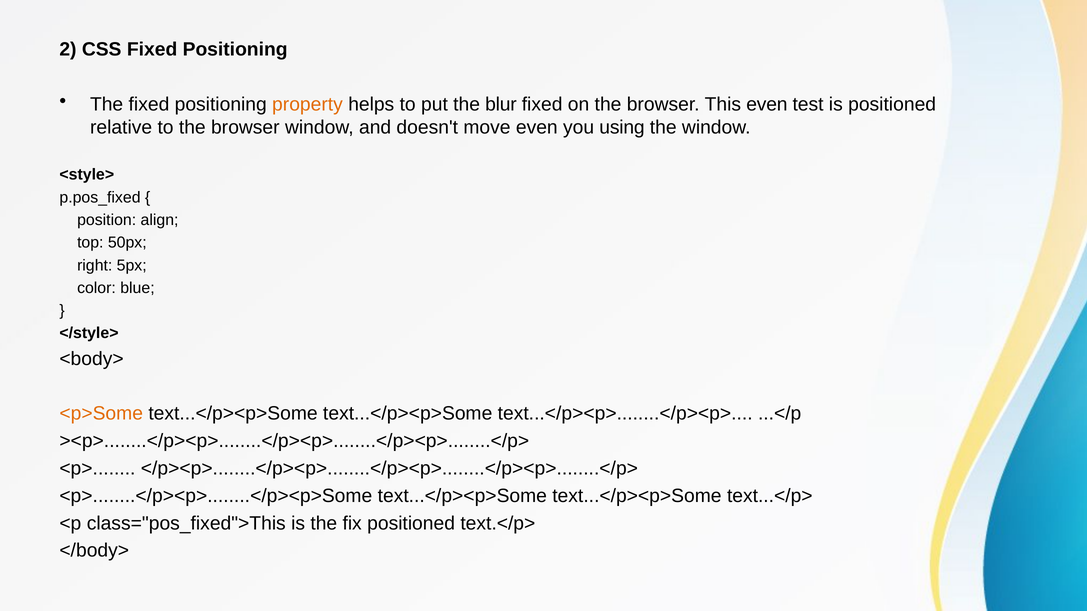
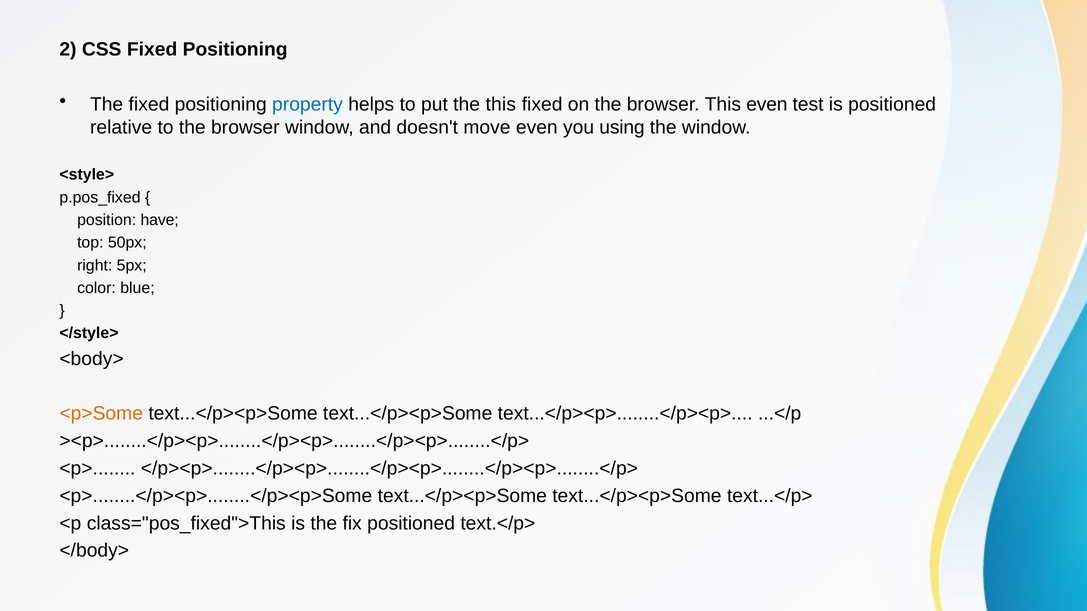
property colour: orange -> blue
the blur: blur -> this
align: align -> have
